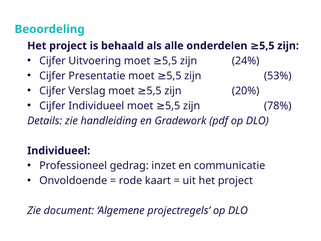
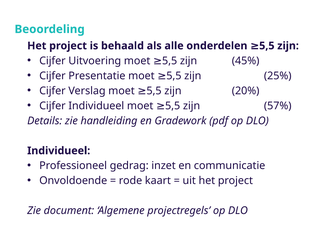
24%: 24% -> 45%
53%: 53% -> 25%
78%: 78% -> 57%
